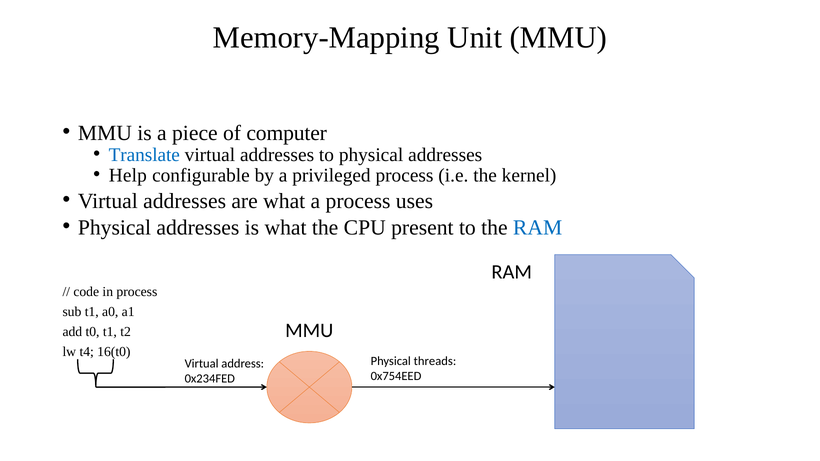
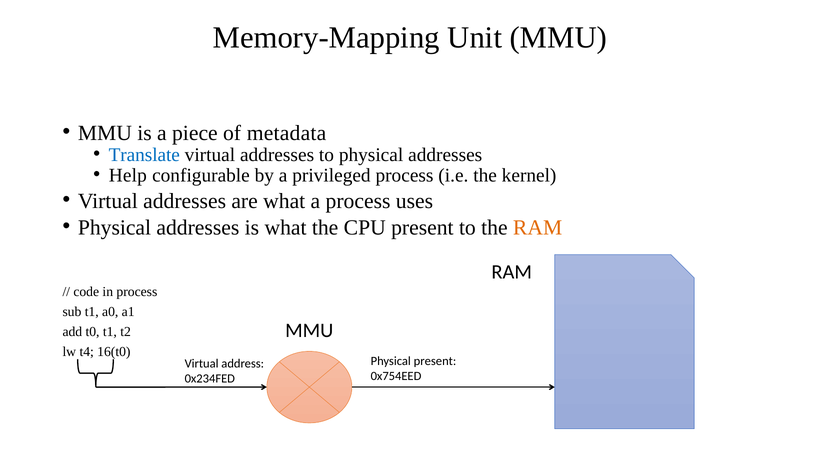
computer: computer -> metadata
RAM at (538, 228) colour: blue -> orange
Physical threads: threads -> present
